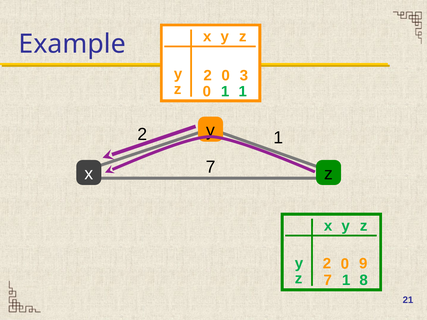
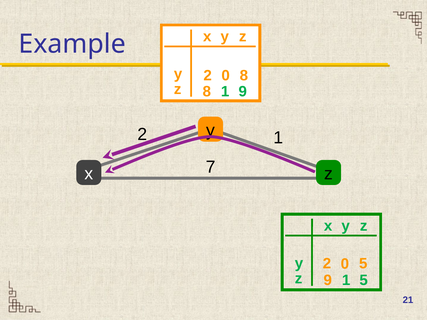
0 3: 3 -> 8
z 0: 0 -> 8
1 1: 1 -> 9
0 9: 9 -> 5
z 7: 7 -> 9
1 8: 8 -> 5
